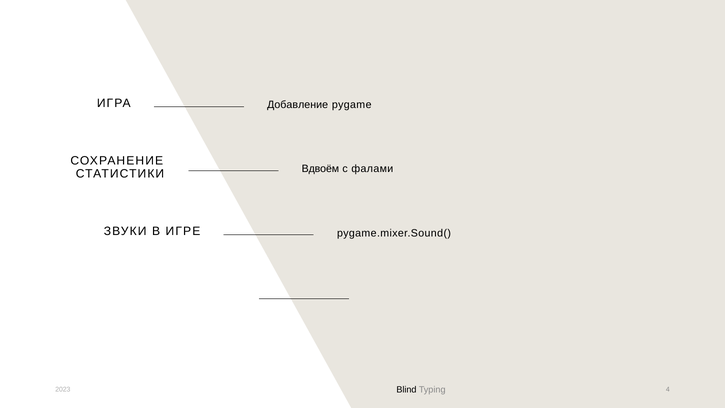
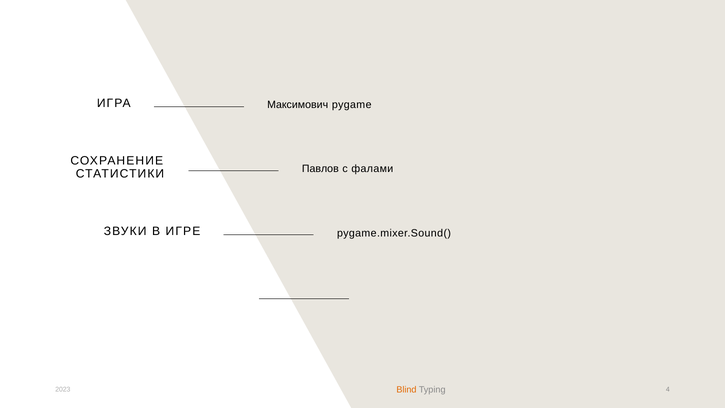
Добавление: Добавление -> Максимович
Вдвоём: Вдвоём -> Павлов
Blind colour: black -> orange
